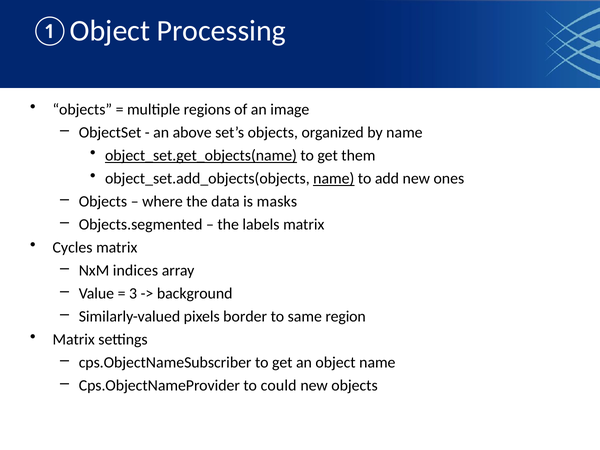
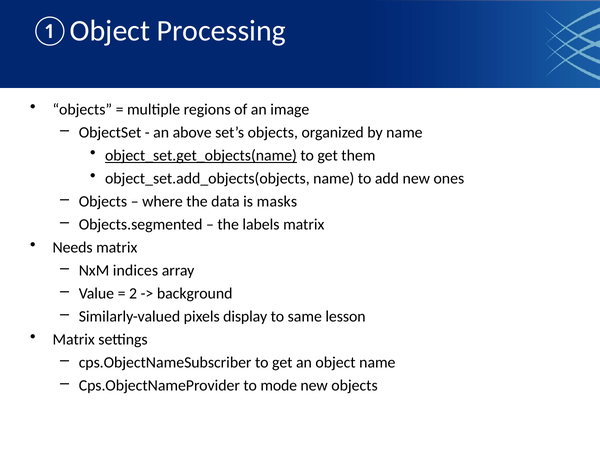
name at (334, 179) underline: present -> none
Cycles: Cycles -> Needs
3: 3 -> 2
border: border -> display
region: region -> lesson
could: could -> mode
